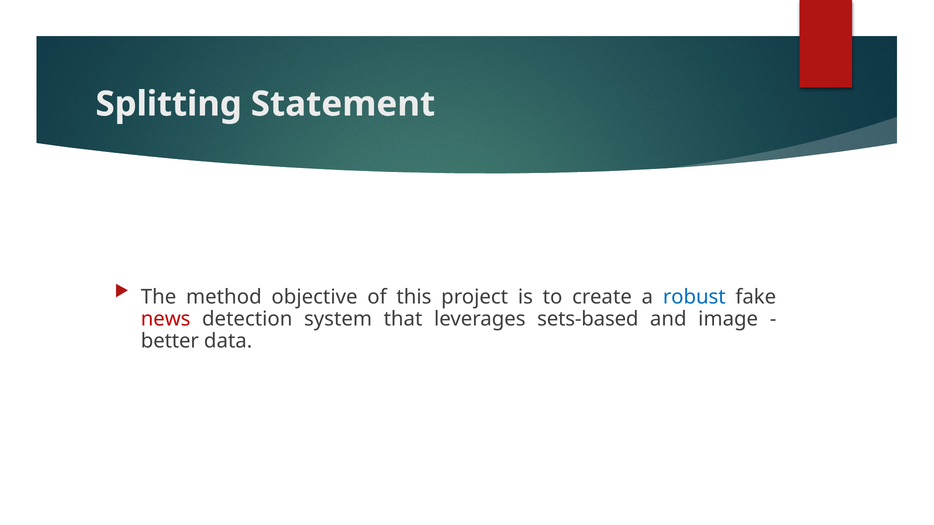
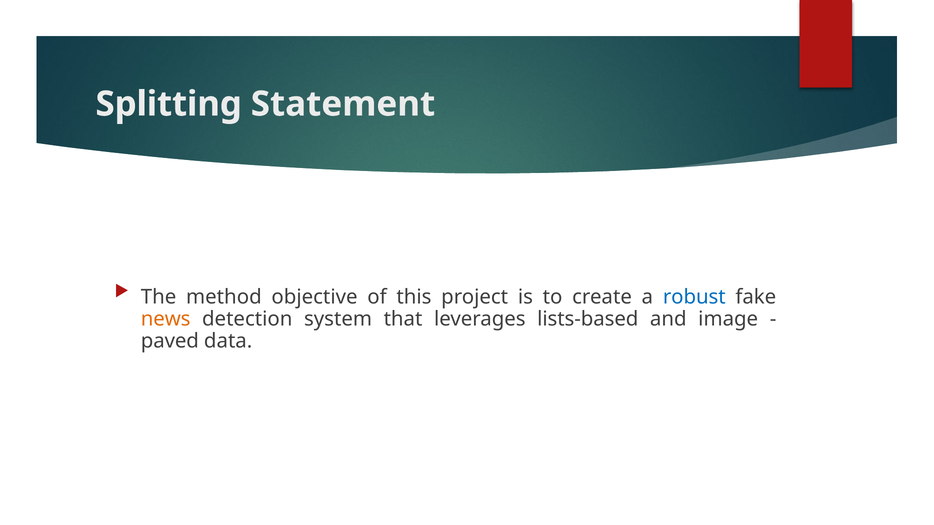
news colour: red -> orange
sets-based: sets-based -> lists-based
better: better -> paved
